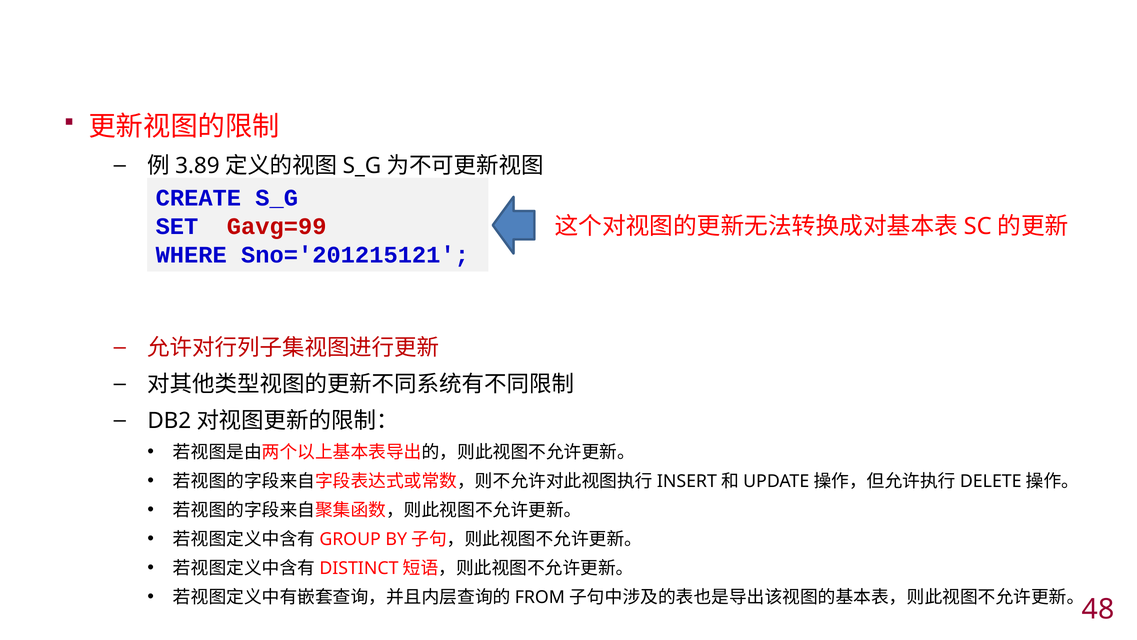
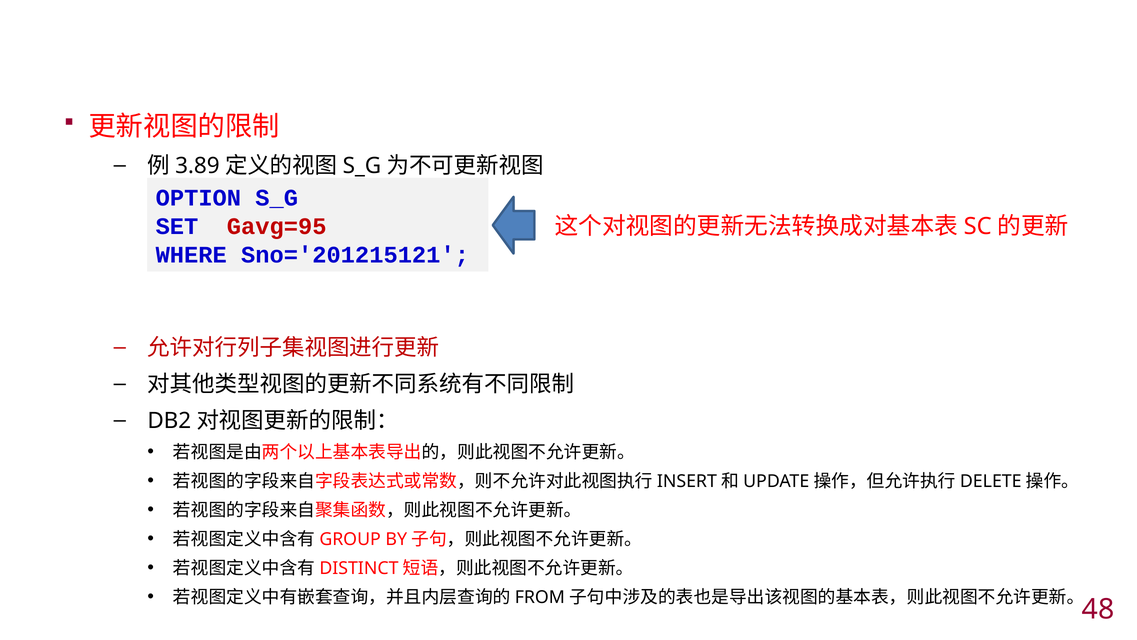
CREATE: CREATE -> OPTION
Gavg=99: Gavg=99 -> Gavg=95
